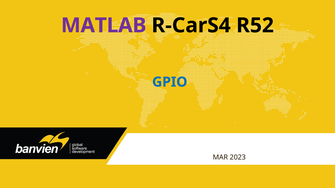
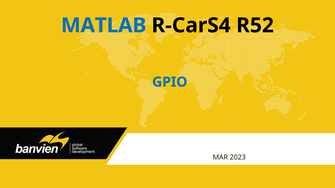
MATLAB colour: purple -> blue
